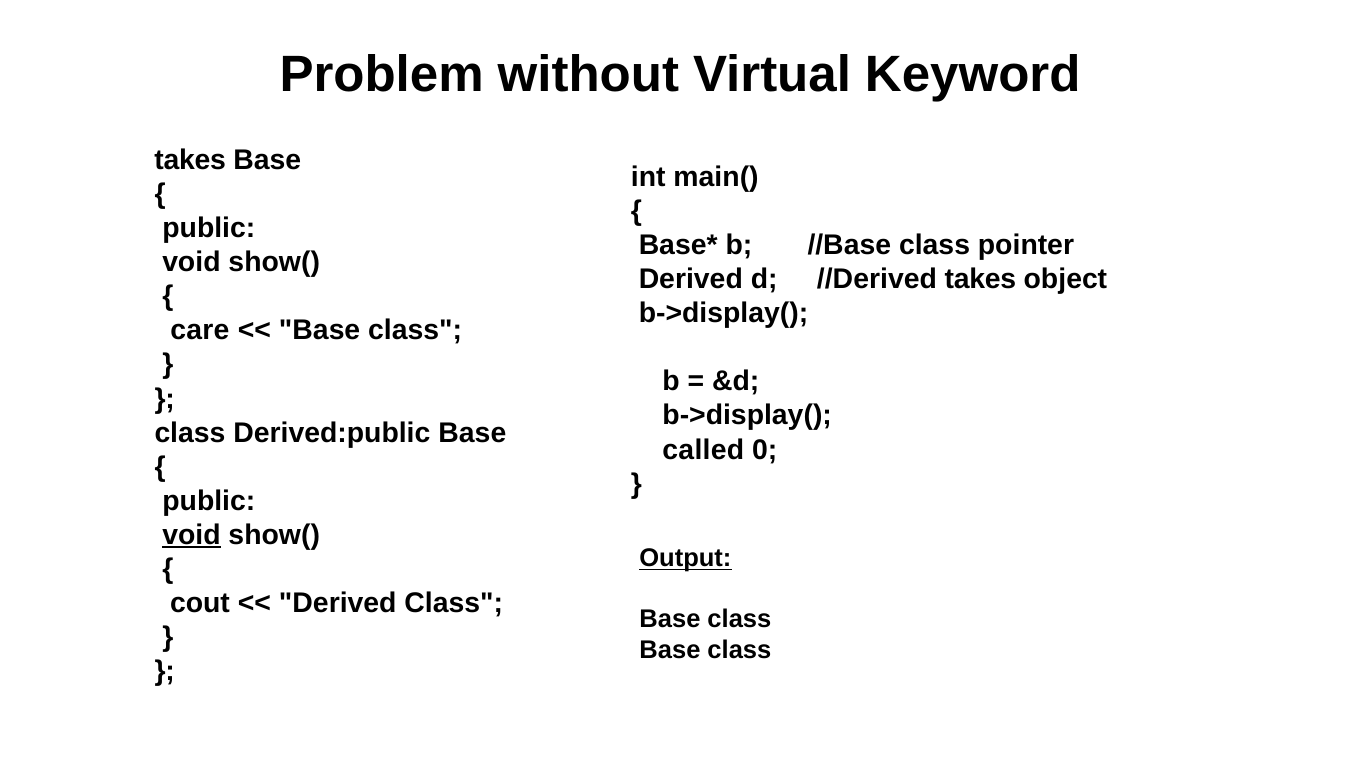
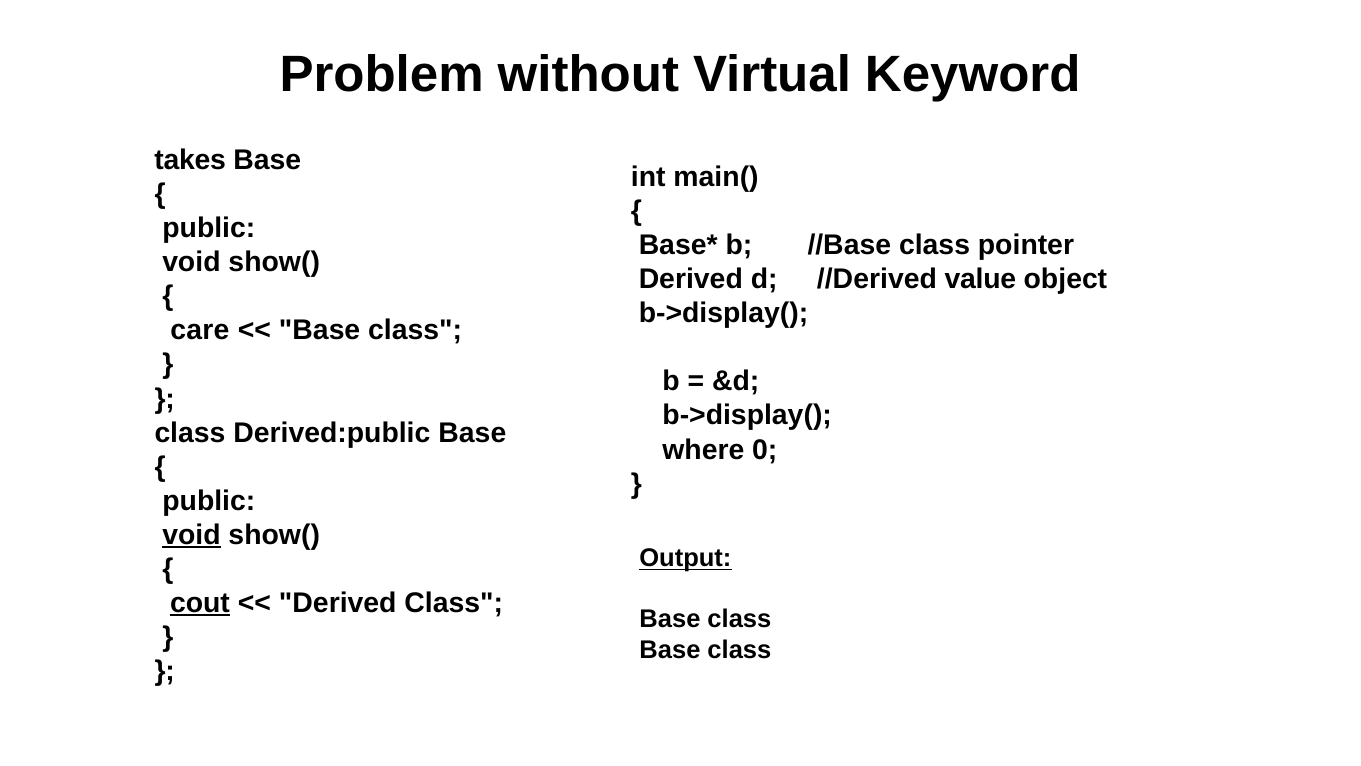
//Derived takes: takes -> value
called: called -> where
cout underline: none -> present
